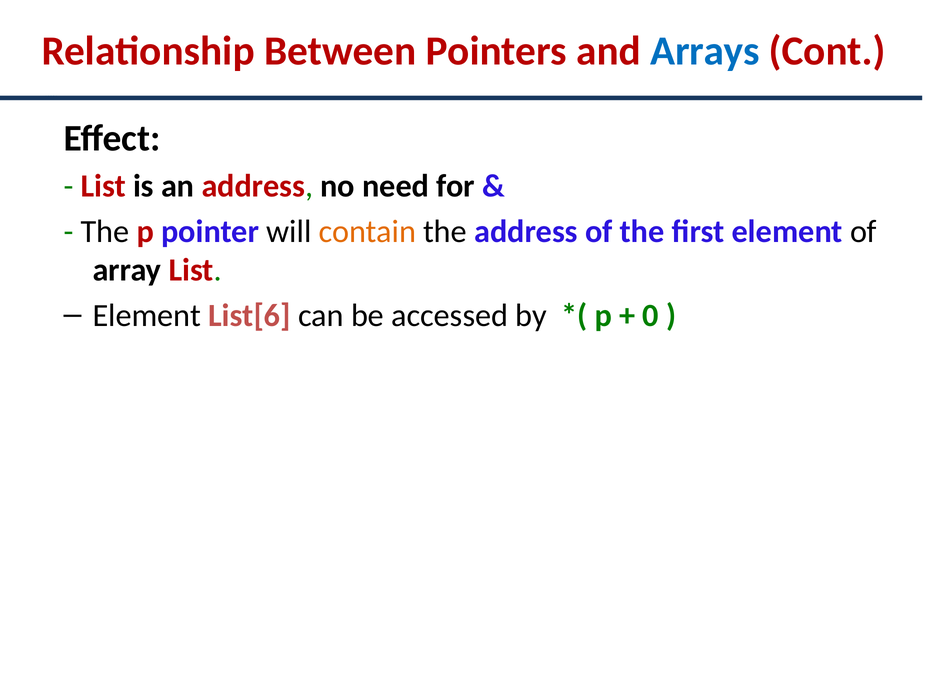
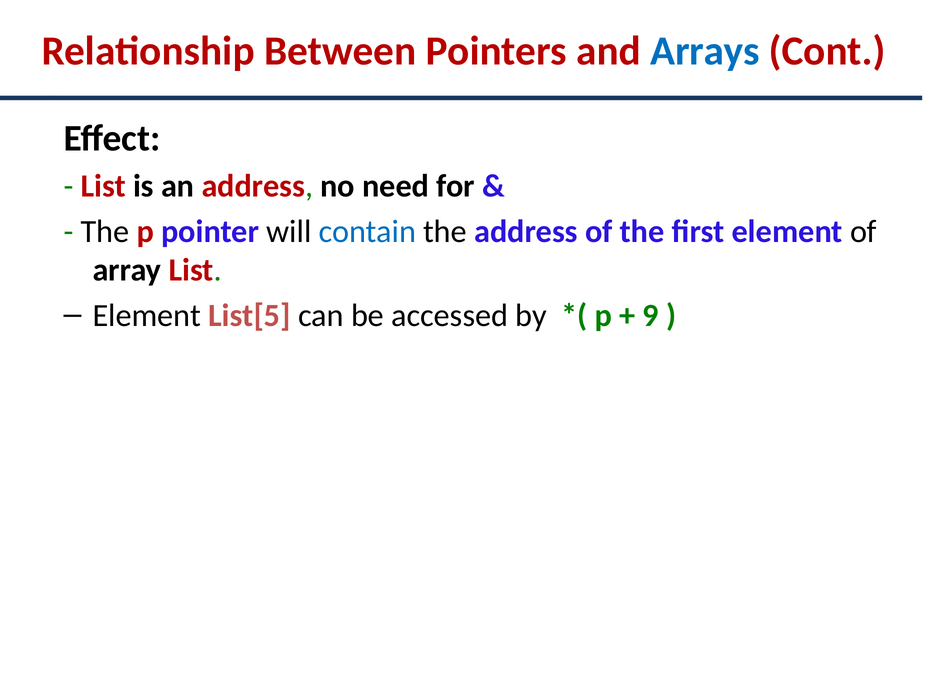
contain colour: orange -> blue
List[6: List[6 -> List[5
0: 0 -> 9
